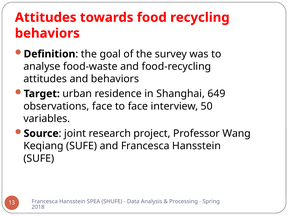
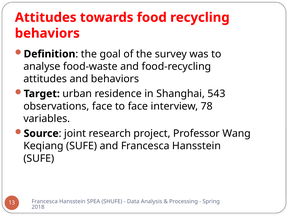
649: 649 -> 543
50: 50 -> 78
